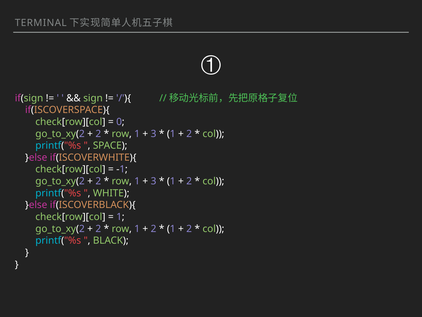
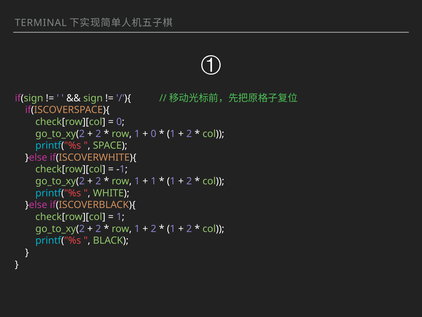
3 at (154, 134): 3 -> 0
3 at (154, 181): 3 -> 1
